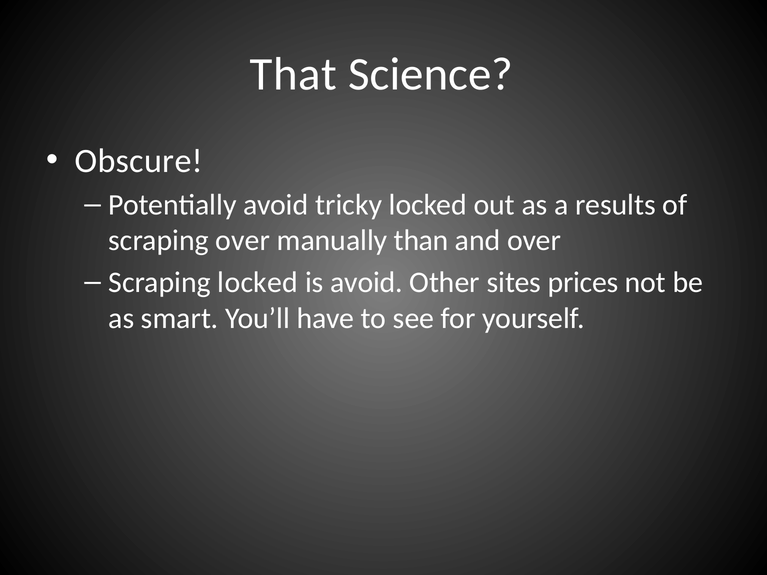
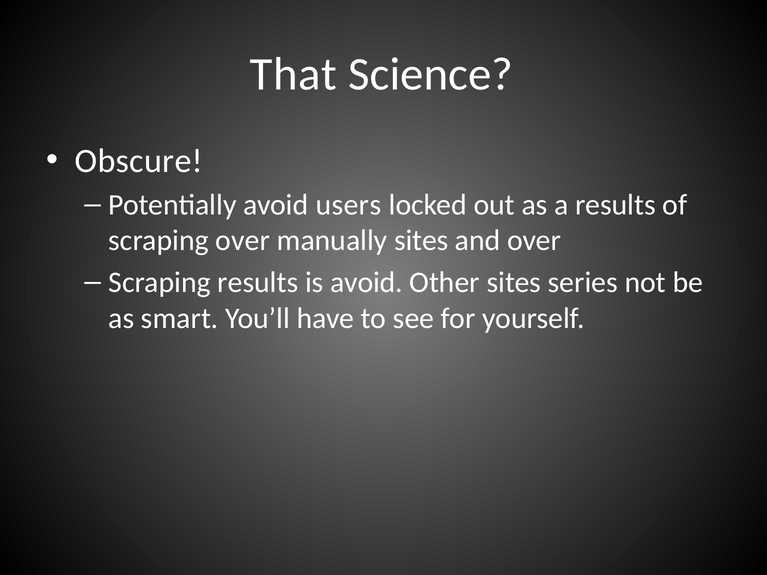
tricky: tricky -> users
manually than: than -> sites
Scraping locked: locked -> results
prices: prices -> series
